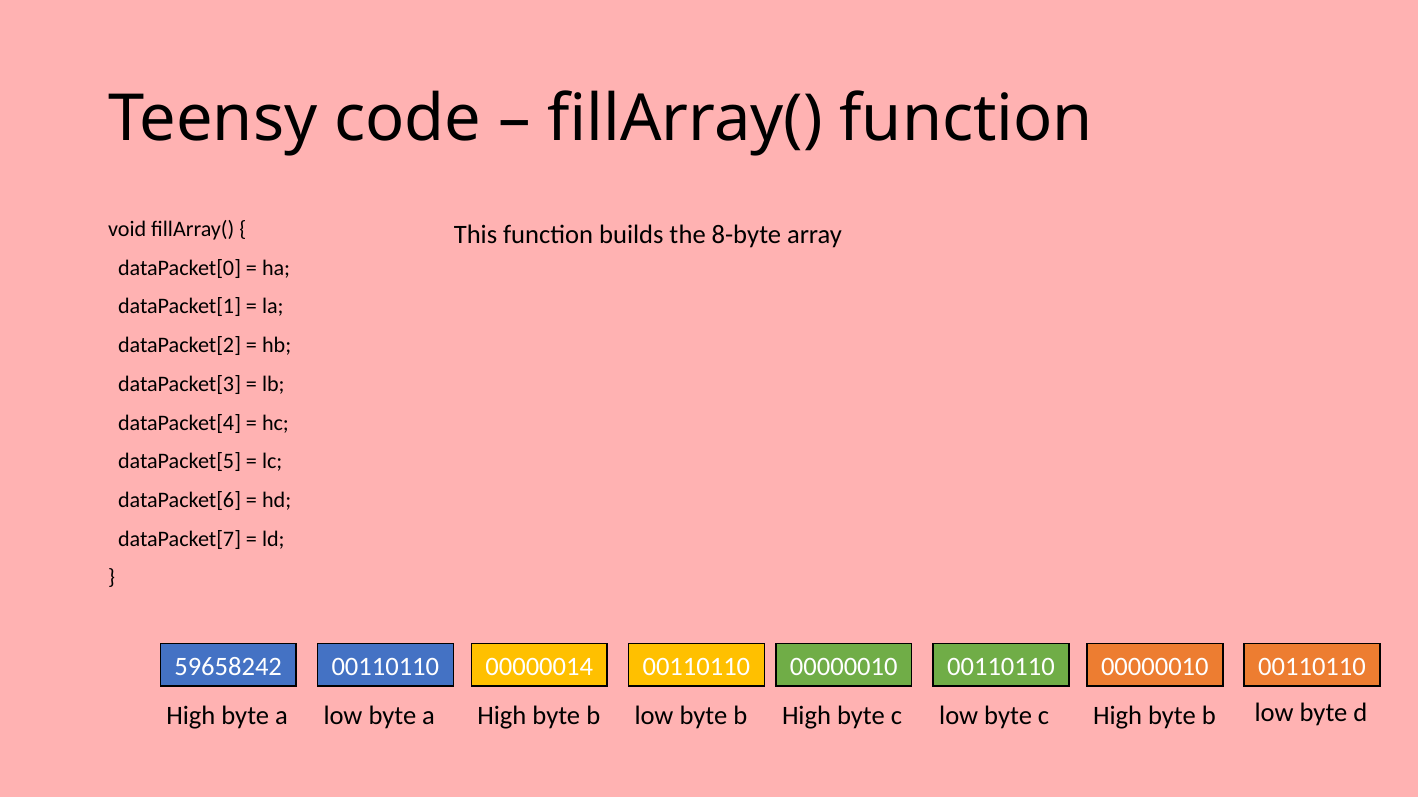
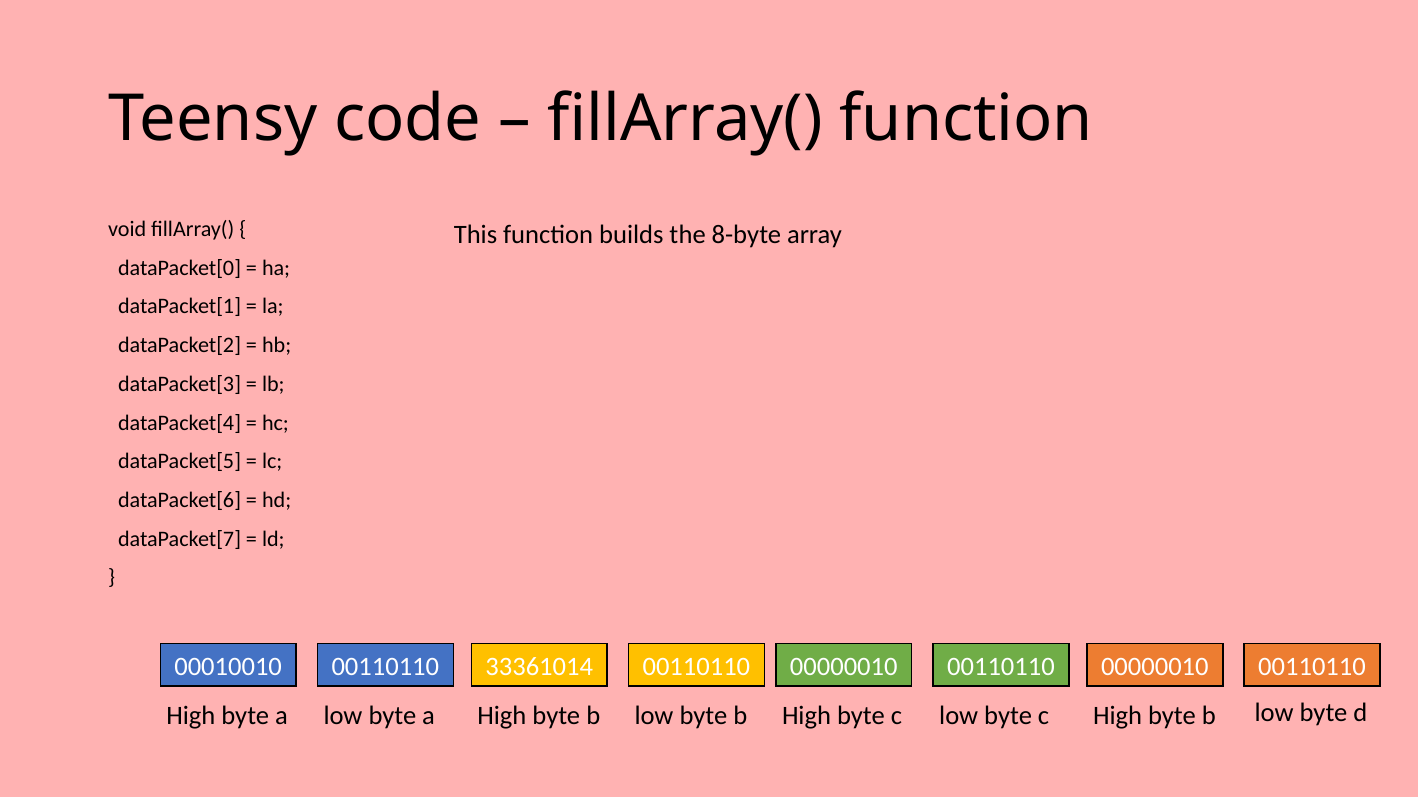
59658242: 59658242 -> 00010010
00000014: 00000014 -> 33361014
